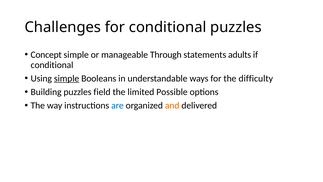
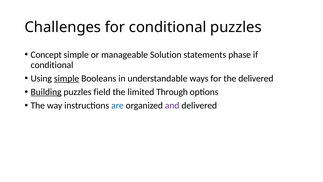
Through: Through -> Solution
adults: adults -> phase
the difficulty: difficulty -> delivered
Building underline: none -> present
Possible: Possible -> Through
and colour: orange -> purple
